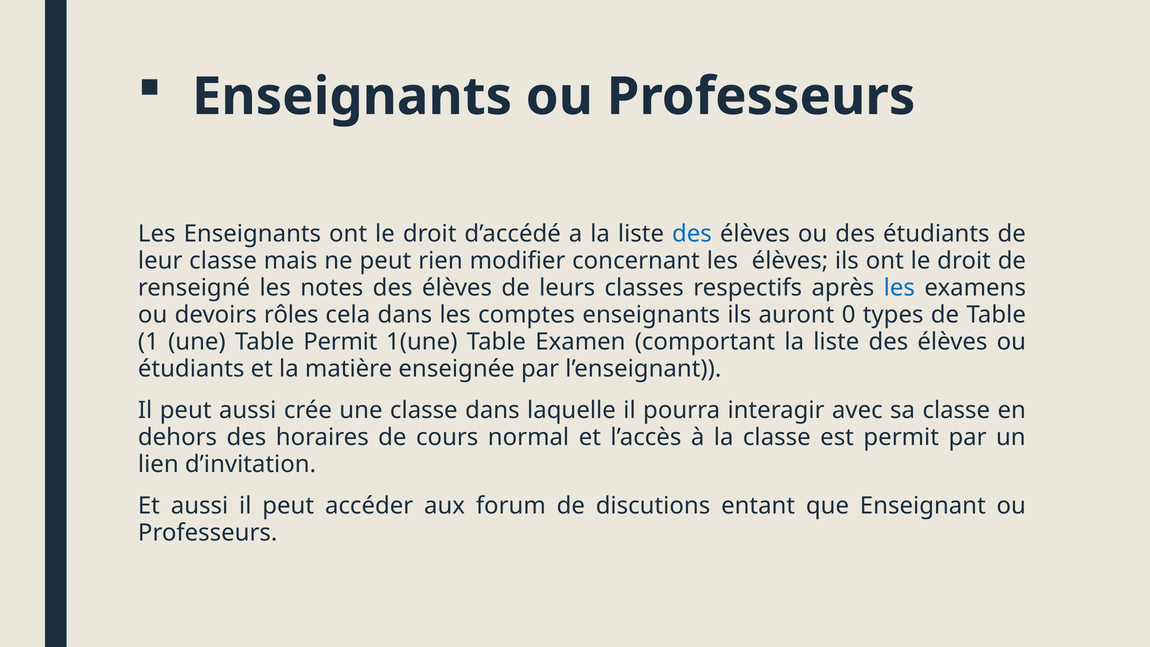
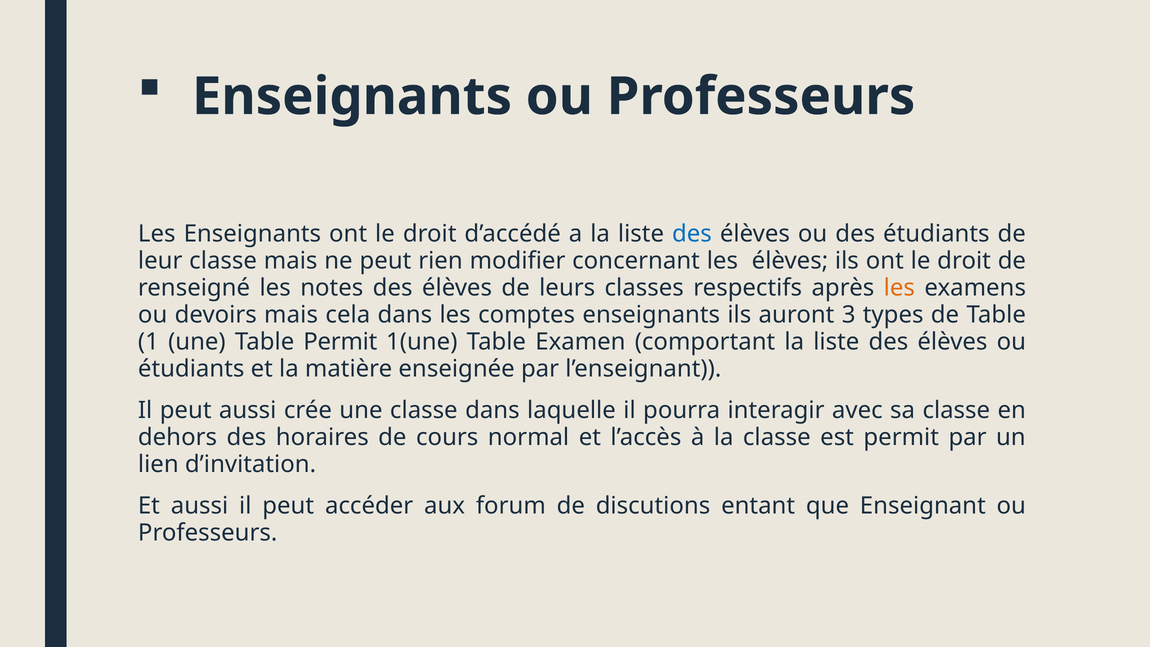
les at (899, 288) colour: blue -> orange
devoirs rôles: rôles -> mais
0: 0 -> 3
